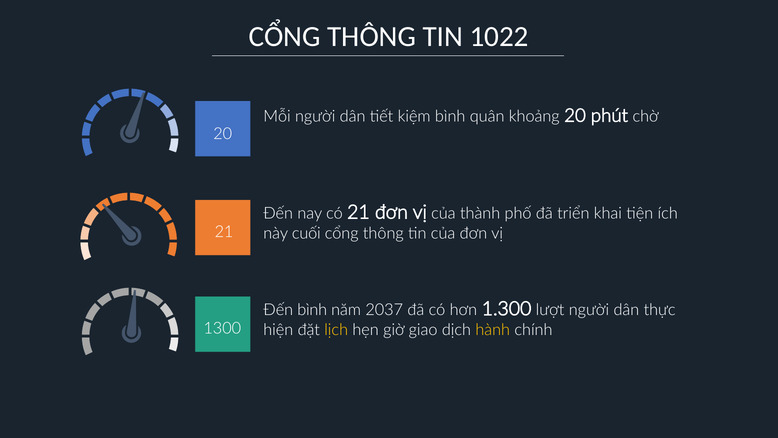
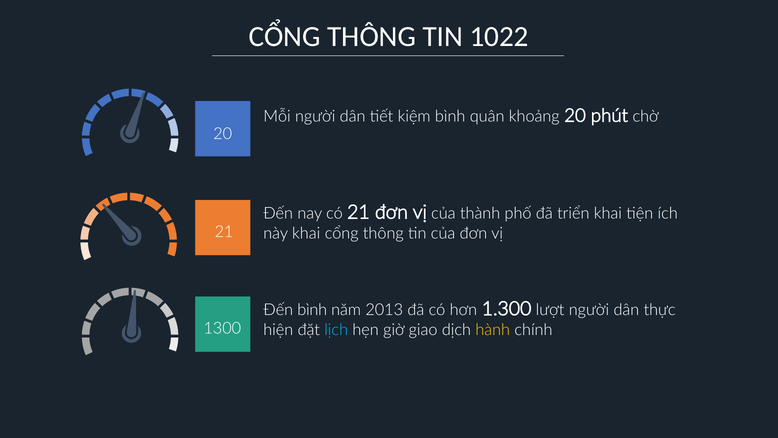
này cuối: cuối -> khai
2037: 2037 -> 2013
lịch colour: yellow -> light blue
